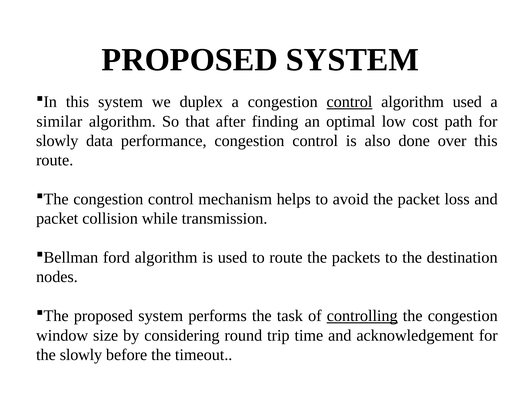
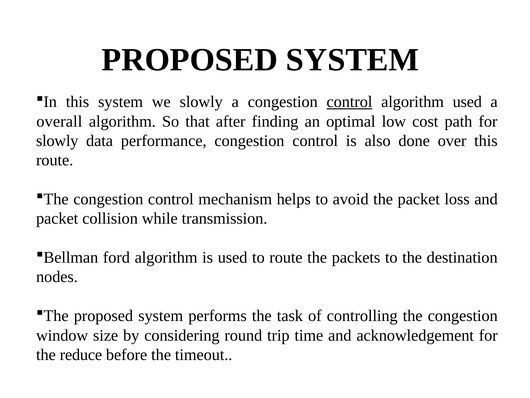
we duplex: duplex -> slowly
similar: similar -> overall
controlling underline: present -> none
the slowly: slowly -> reduce
